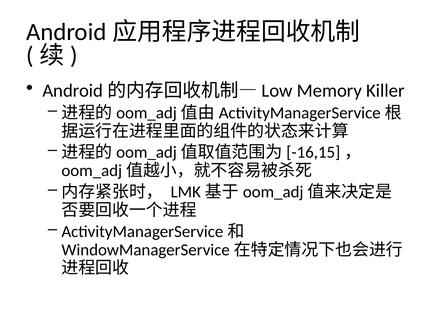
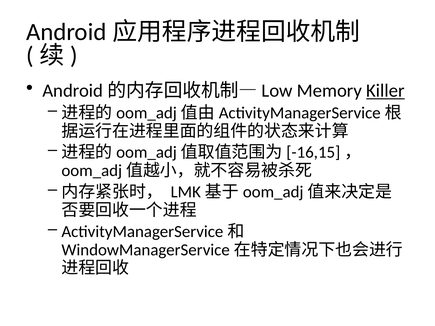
Killer underline: none -> present
